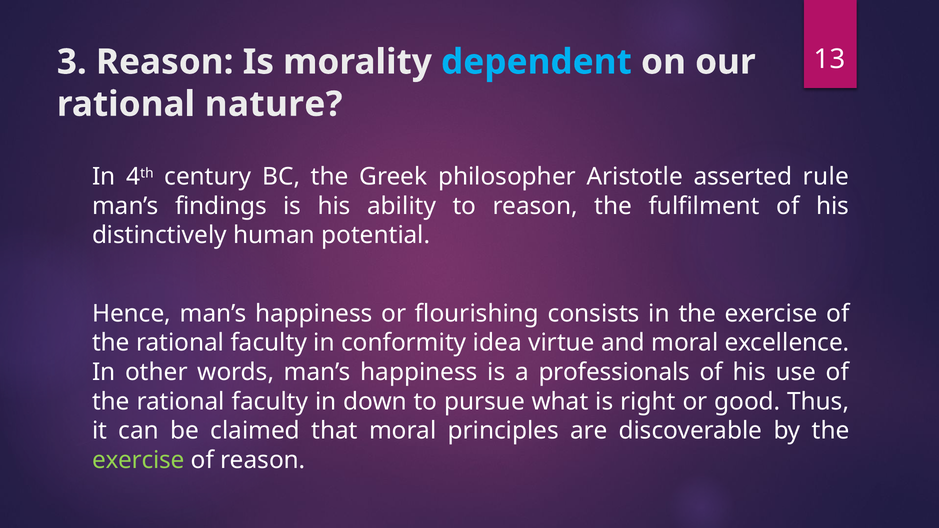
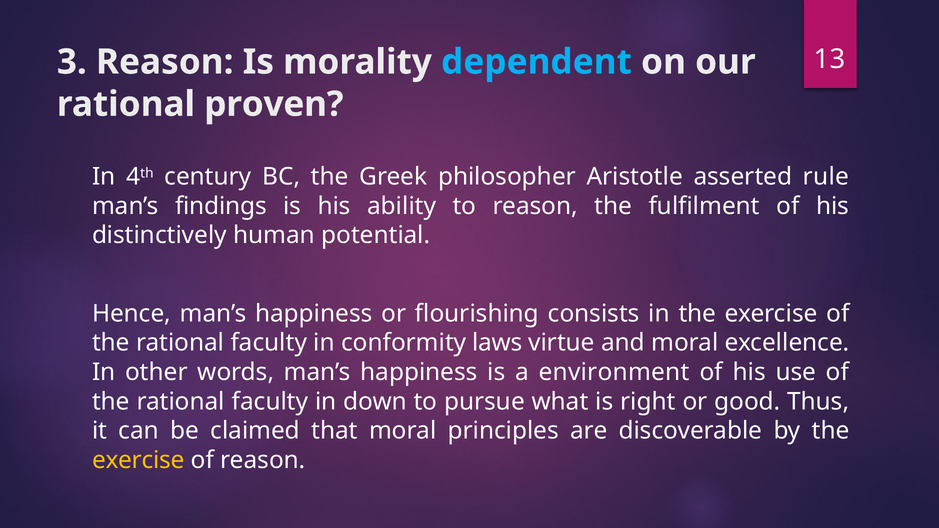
nature: nature -> proven
idea: idea -> laws
professionals: professionals -> environment
exercise at (138, 460) colour: light green -> yellow
